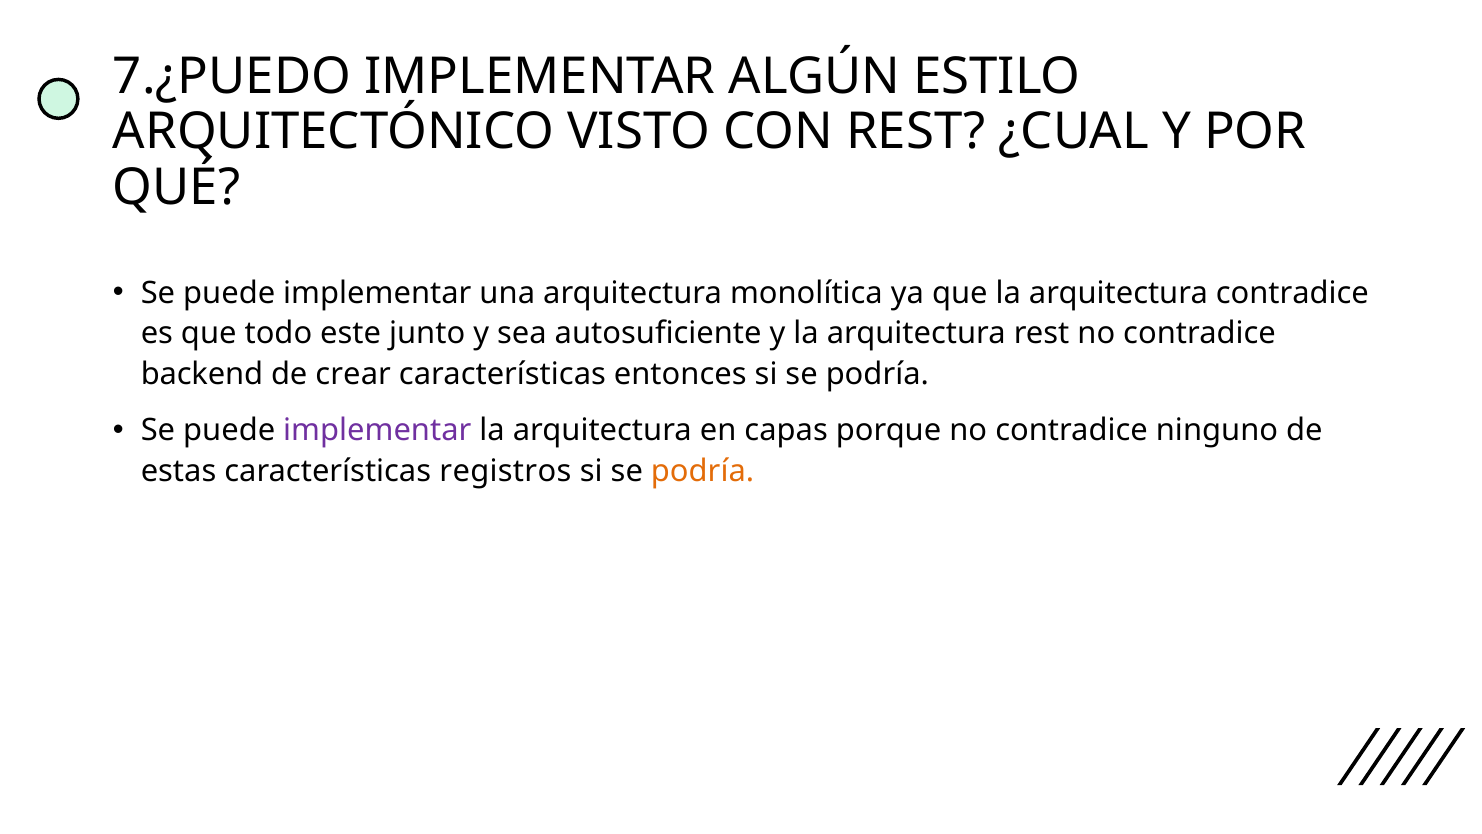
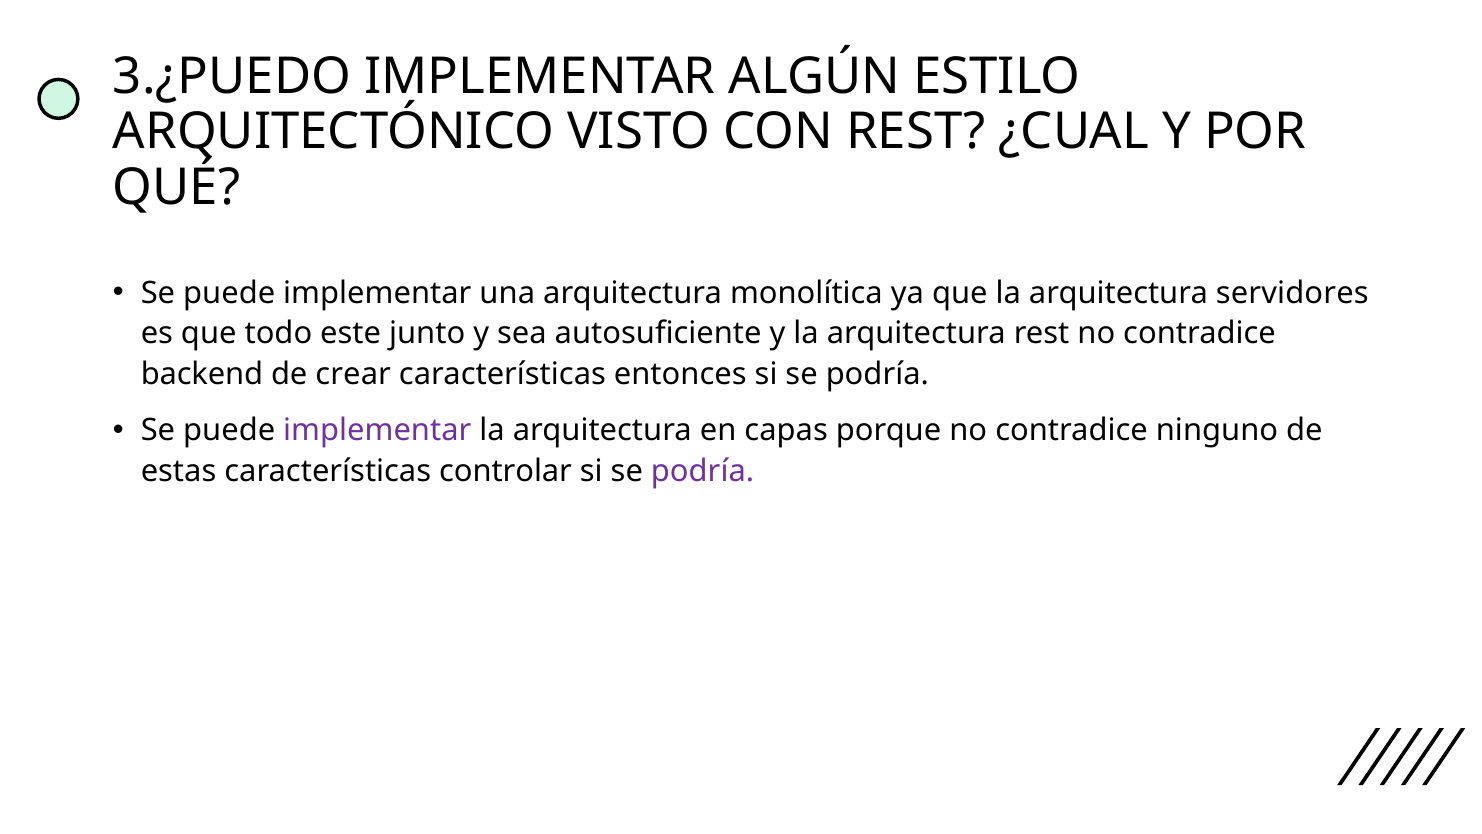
7.¿PUEDO: 7.¿PUEDO -> 3.¿PUEDO
arquitectura contradice: contradice -> servidores
registros: registros -> controlar
podría at (703, 471) colour: orange -> purple
